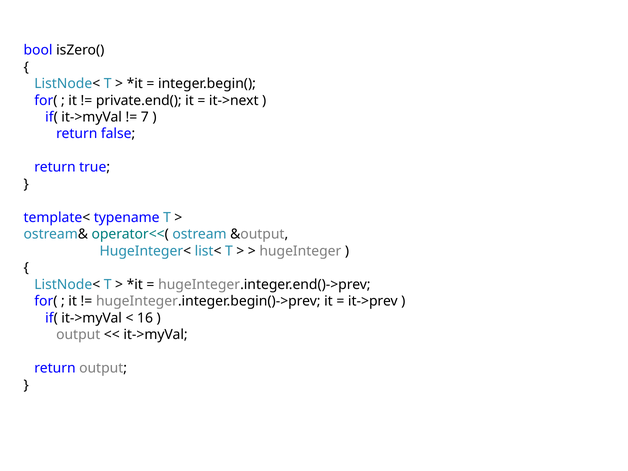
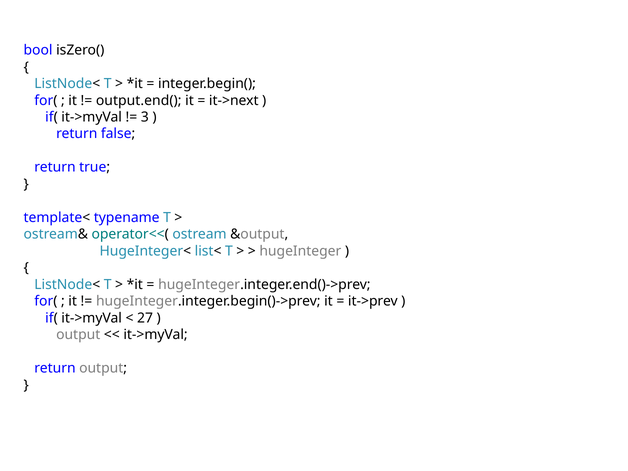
private.end(: private.end( -> output.end(
7: 7 -> 3
16: 16 -> 27
